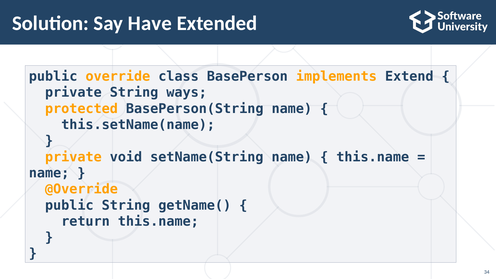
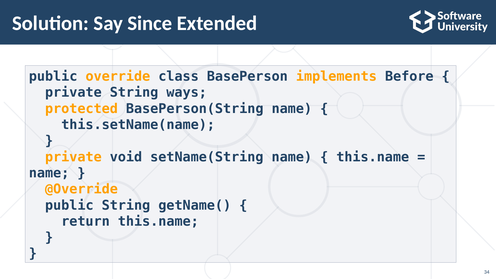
Have: Have -> Since
Extend: Extend -> Before
